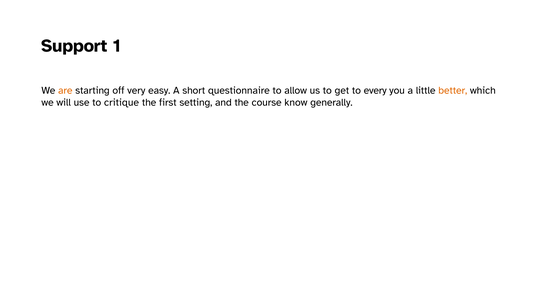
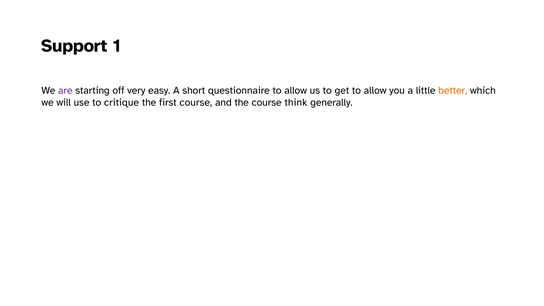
are colour: orange -> purple
get to every: every -> allow
first setting: setting -> course
know: know -> think
